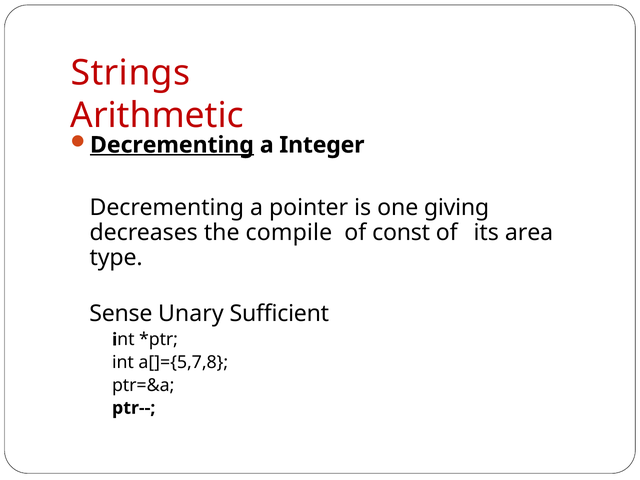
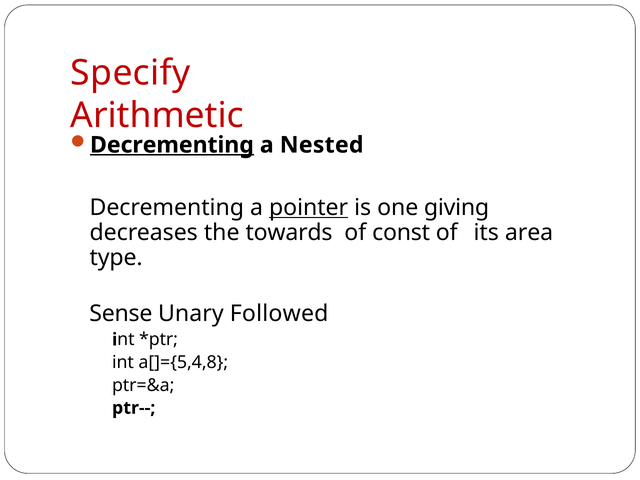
Strings: Strings -> Specify
Integer: Integer -> Nested
pointer underline: none -> present
compile: compile -> towards
Sufficient: Sufficient -> Followed
a[]={5,7,8: a[]={5,7,8 -> a[]={5,4,8
